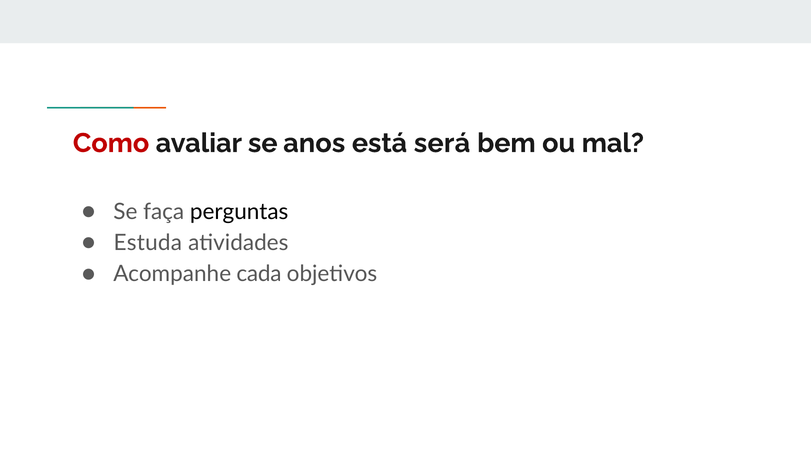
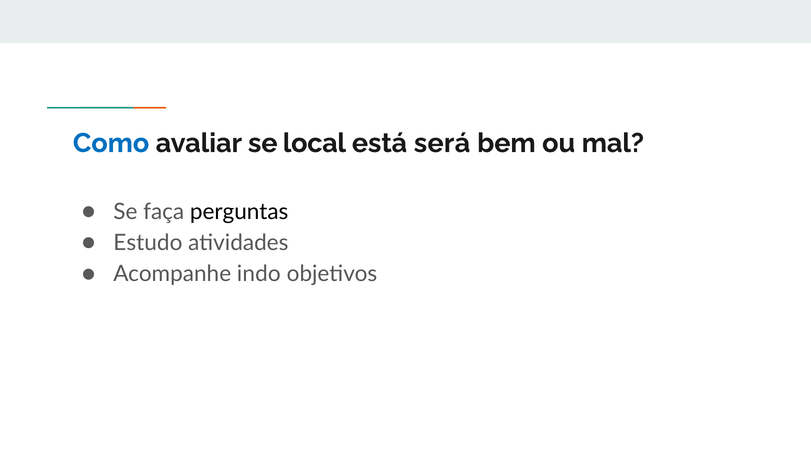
Como colour: red -> blue
anos: anos -> local
Estuda: Estuda -> Estudo
cada: cada -> indo
